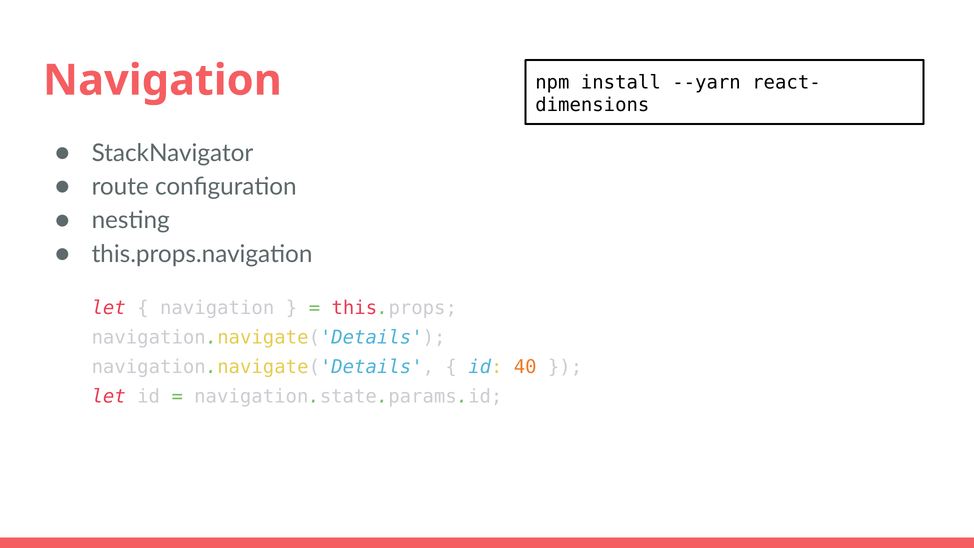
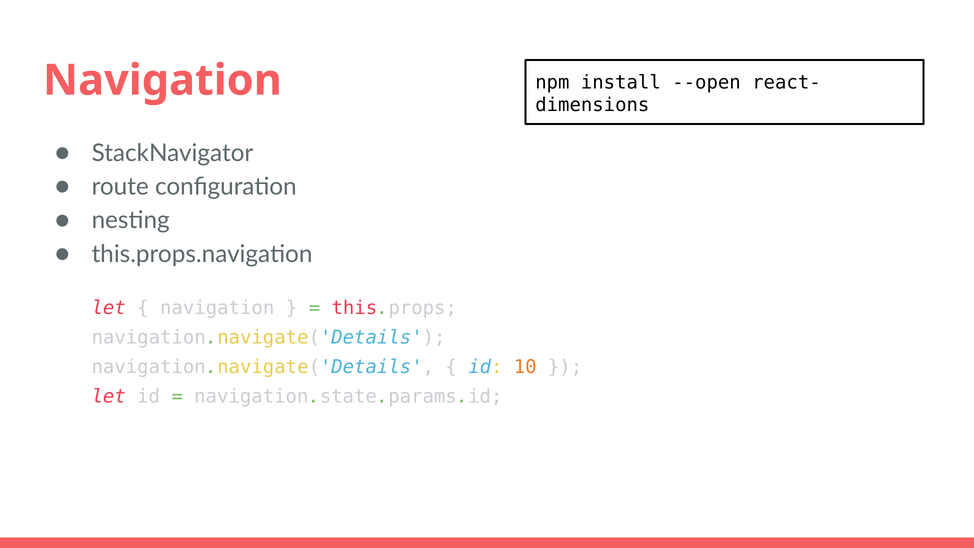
--yarn: --yarn -> --open
40: 40 -> 10
